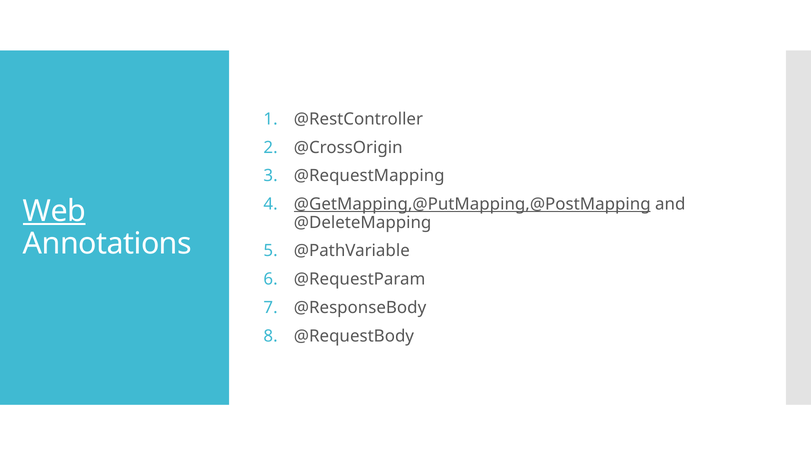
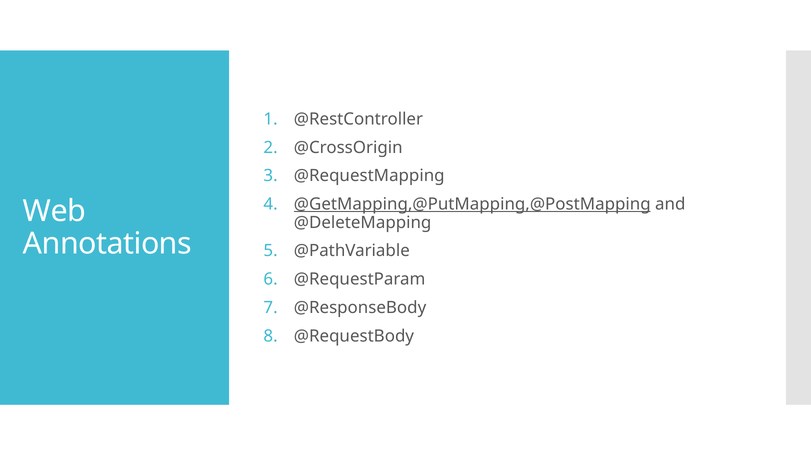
Web underline: present -> none
